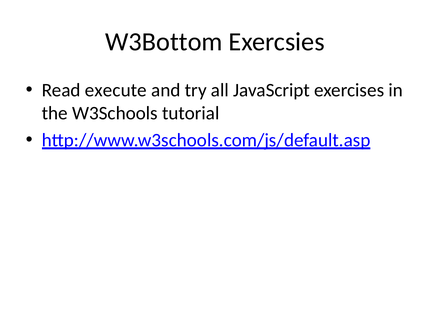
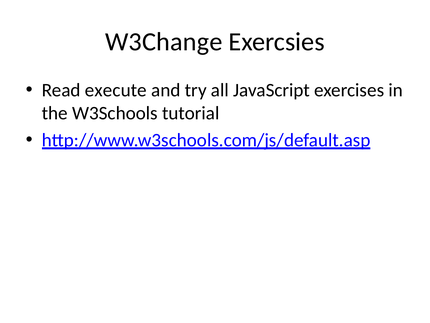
W3Bottom: W3Bottom -> W3Change
